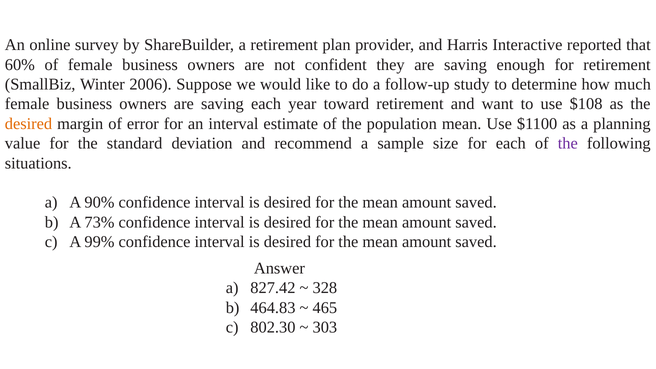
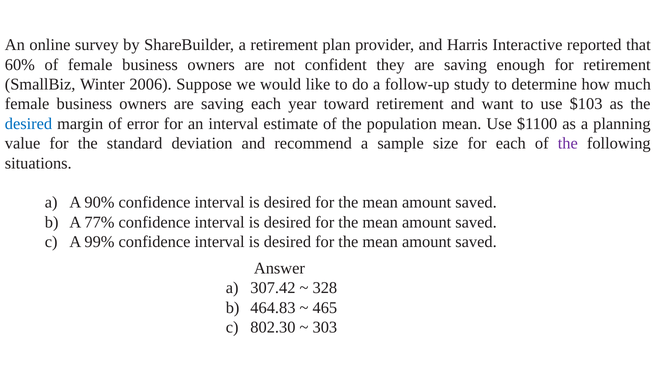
$108: $108 -> $103
desired at (28, 124) colour: orange -> blue
73%: 73% -> 77%
827.42: 827.42 -> 307.42
